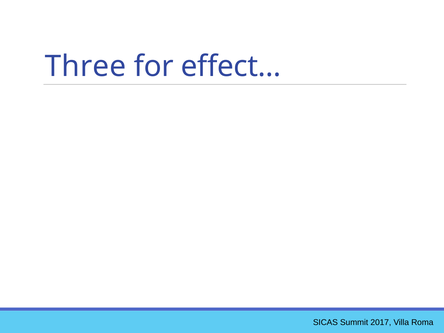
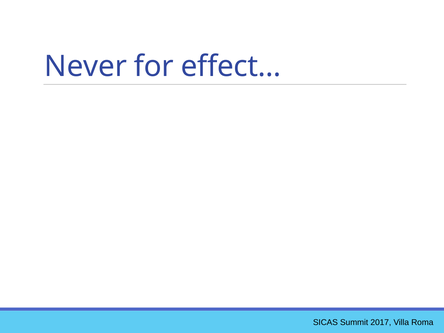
Three: Three -> Never
